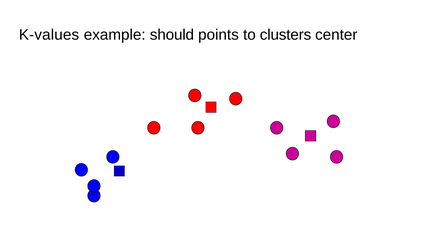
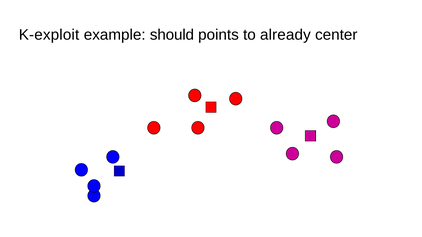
K-values: K-values -> K-exploit
clusters: clusters -> already
